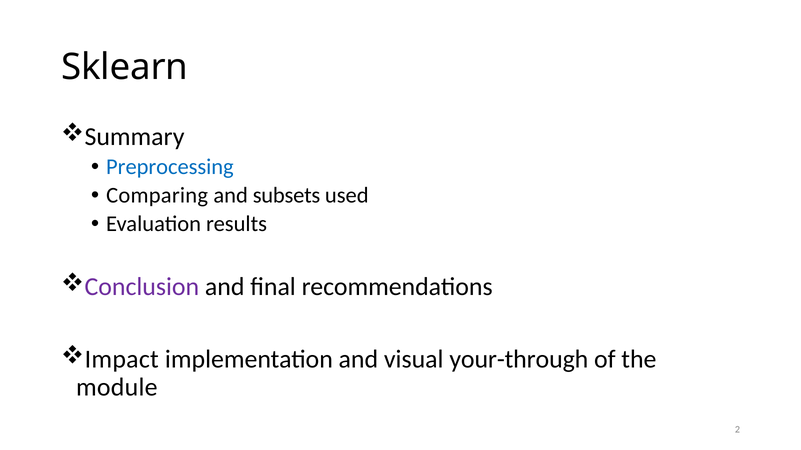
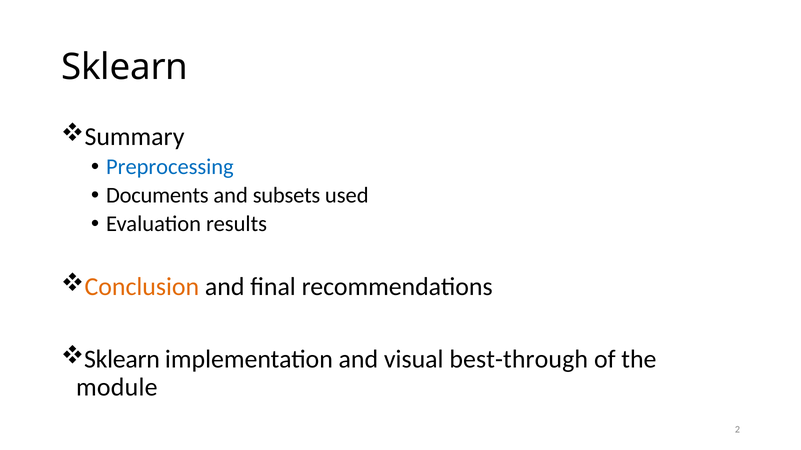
Comparing: Comparing -> Documents
Conclusion colour: purple -> orange
Impact at (122, 360): Impact -> Sklearn
your-through: your-through -> best-through
